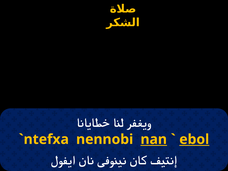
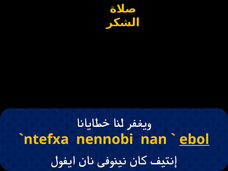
nan underline: present -> none
